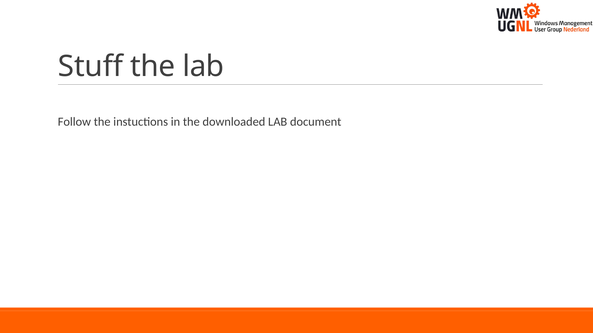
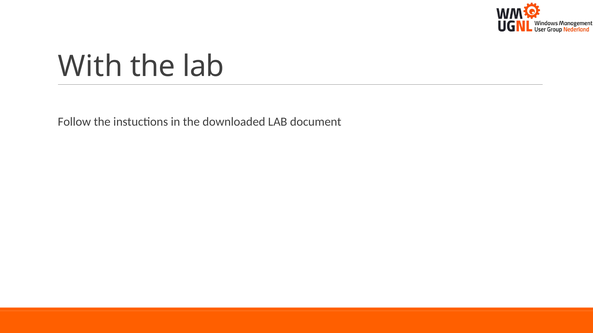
Stuff: Stuff -> With
